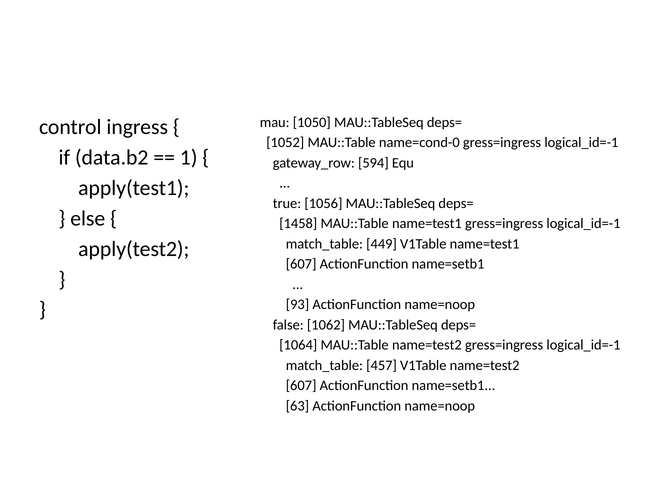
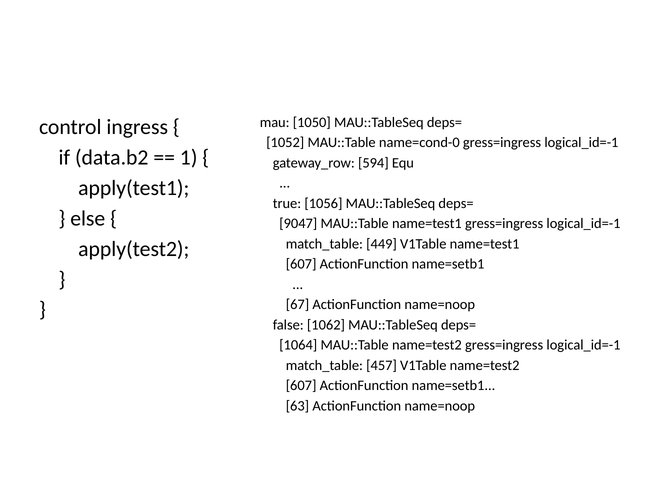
1458: 1458 -> 9047
93: 93 -> 67
